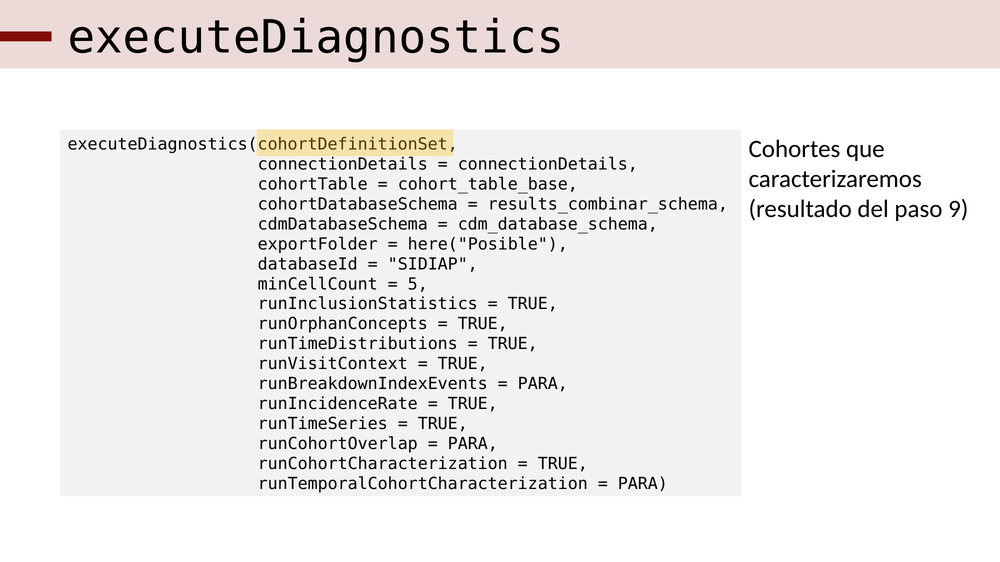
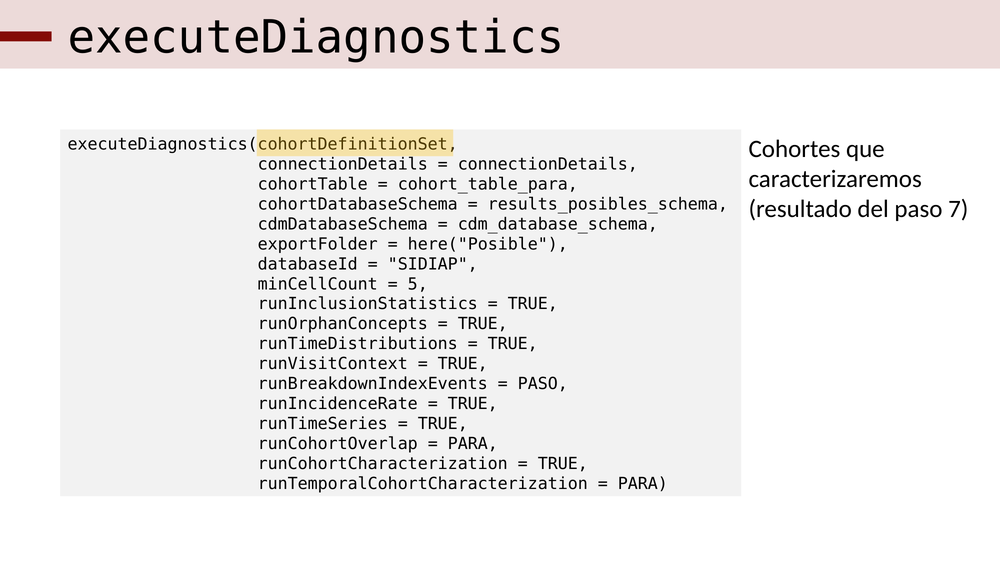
cohort_table_base: cohort_table_base -> cohort_table_para
results_combinar_schema: results_combinar_schema -> results_posibles_schema
9: 9 -> 7
PARA at (543, 384): PARA -> PASO
